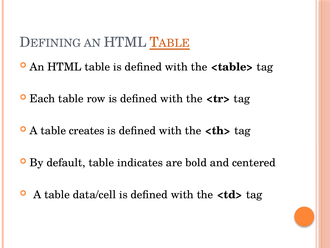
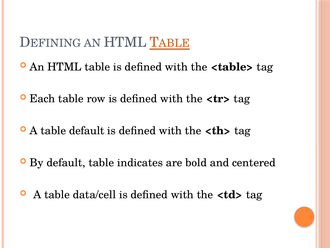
table creates: creates -> default
